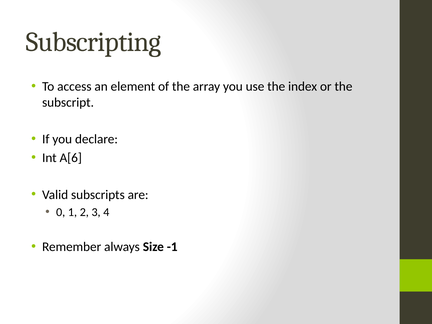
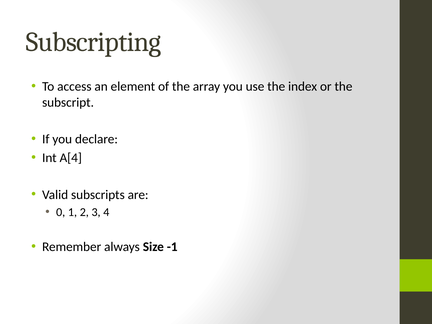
A[6: A[6 -> A[4
